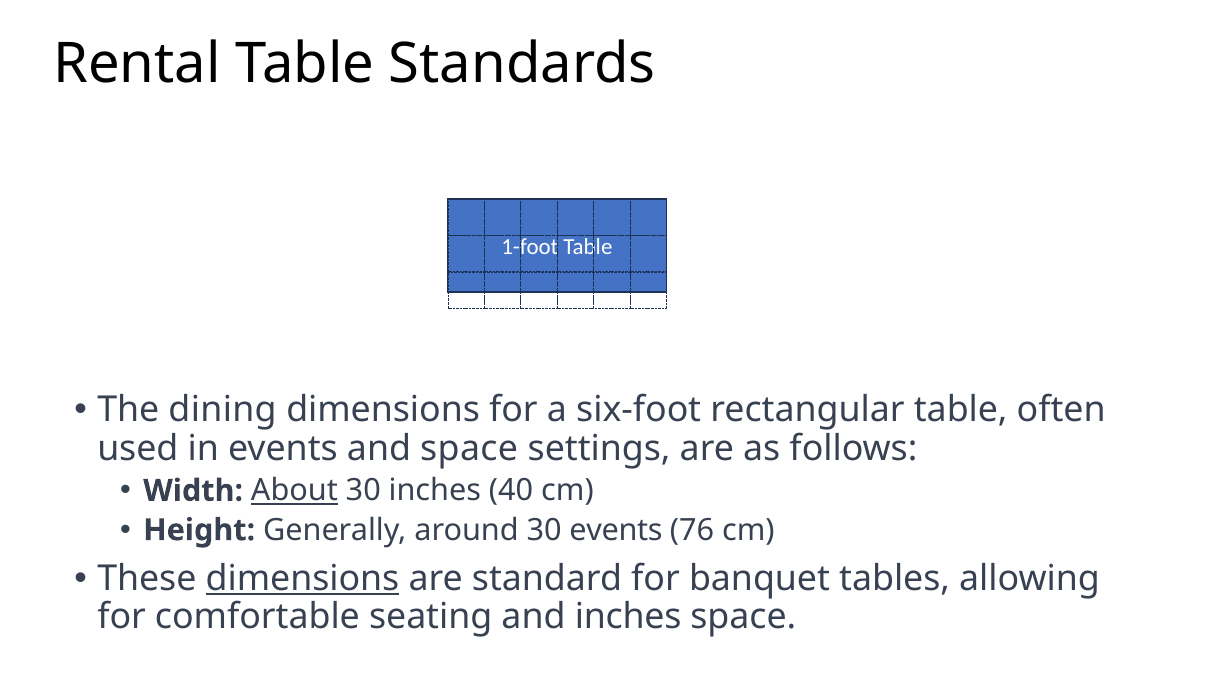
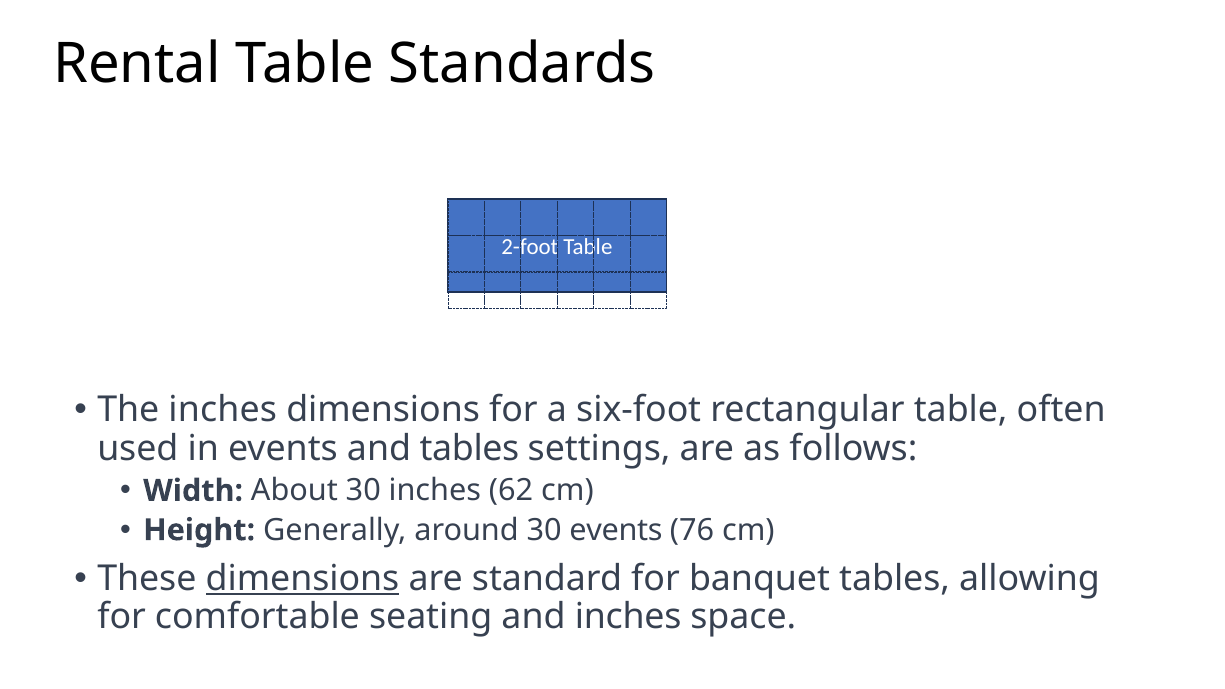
1-foot: 1-foot -> 2-foot
The dining: dining -> inches
and space: space -> tables
About underline: present -> none
40: 40 -> 62
